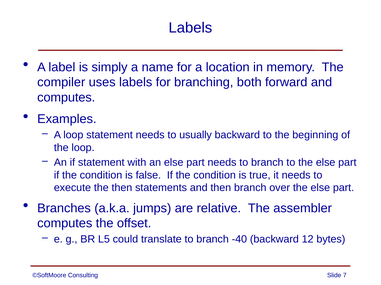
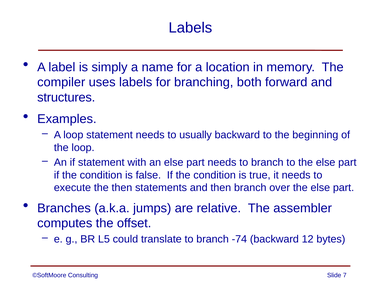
computes at (66, 98): computes -> structures
-40: -40 -> -74
